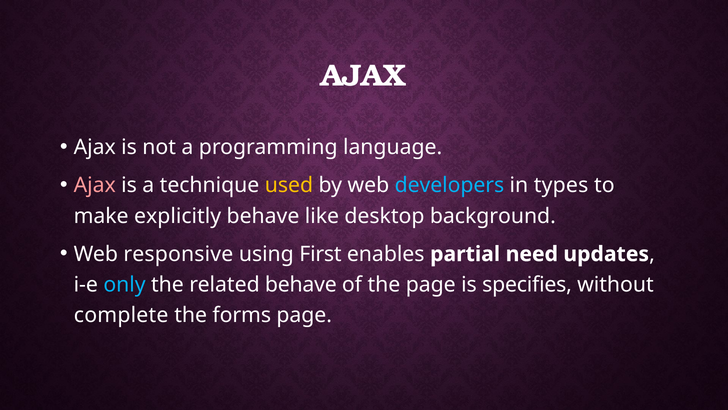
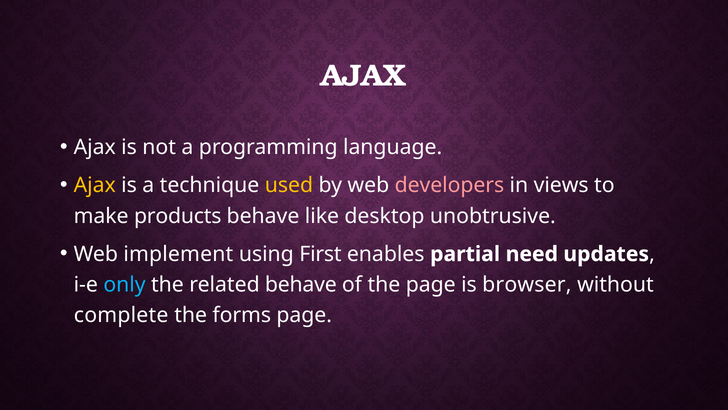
Ajax at (95, 185) colour: pink -> yellow
developers colour: light blue -> pink
types: types -> views
explicitly: explicitly -> products
background: background -> unobtrusive
responsive: responsive -> implement
specifies: specifies -> browser
